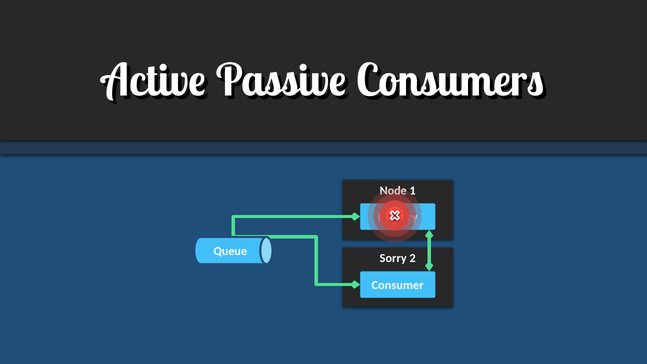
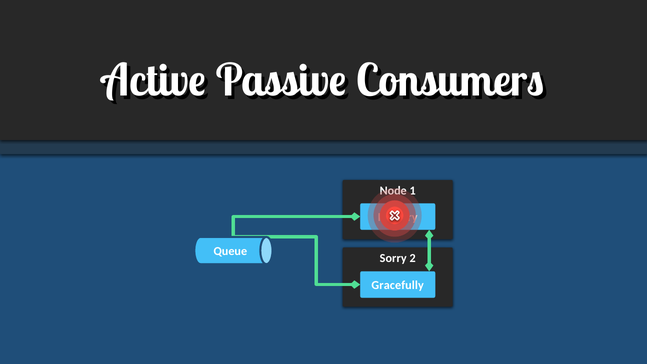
Consumer: Consumer -> Gracefully
